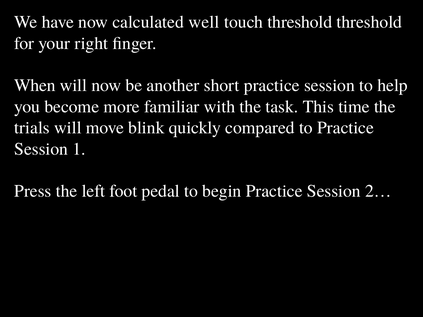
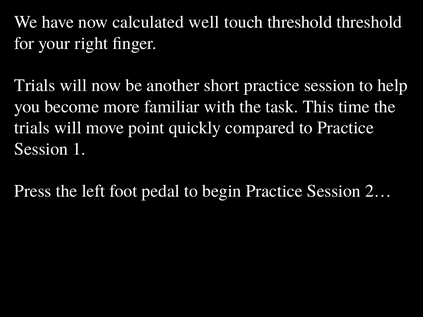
When at (35, 86): When -> Trials
blink: blink -> point
